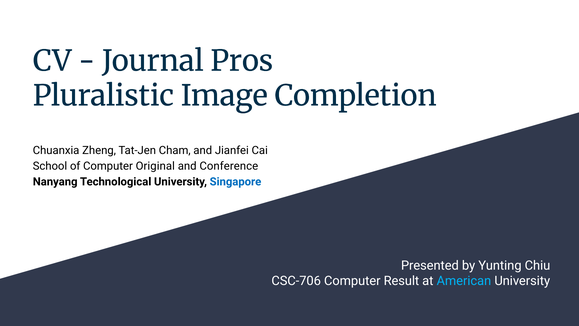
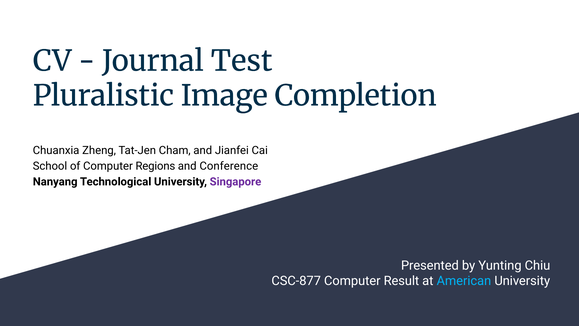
Pros: Pros -> Test
Original: Original -> Regions
Singapore colour: blue -> purple
CSC-706: CSC-706 -> CSC-877
